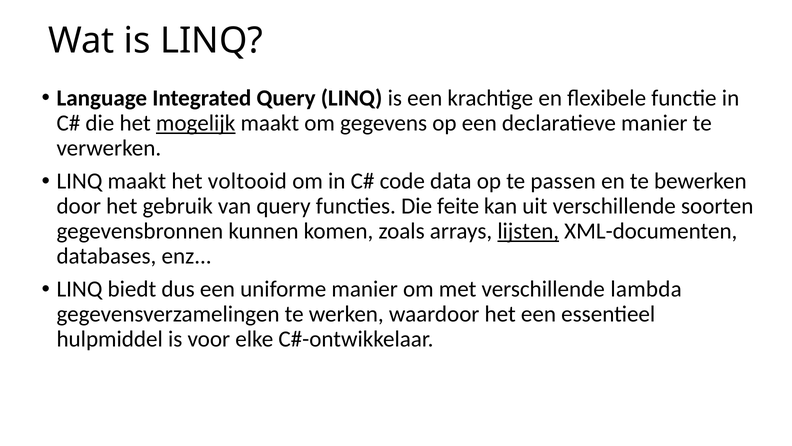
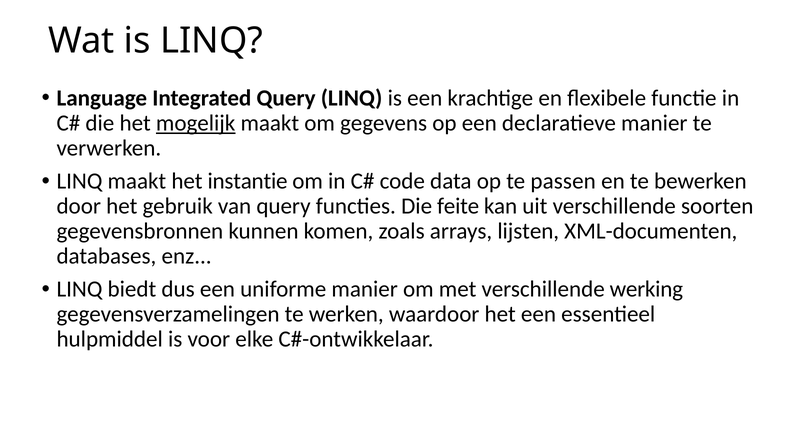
voltooid: voltooid -> instantie
lijsten underline: present -> none
lambda: lambda -> werking
